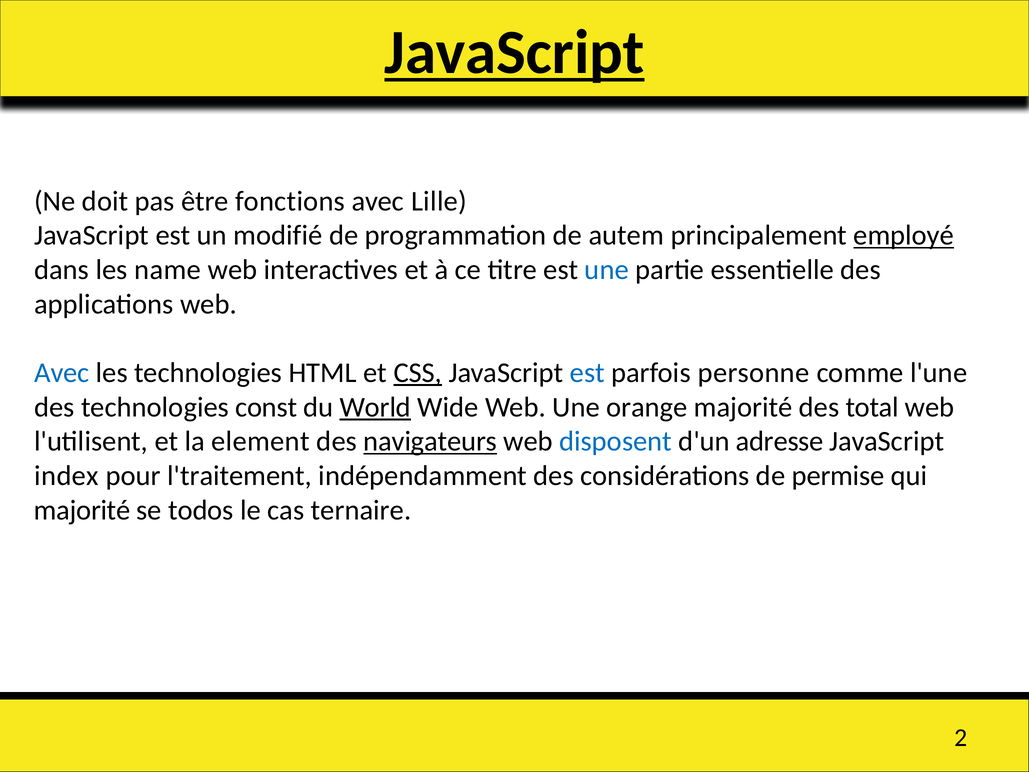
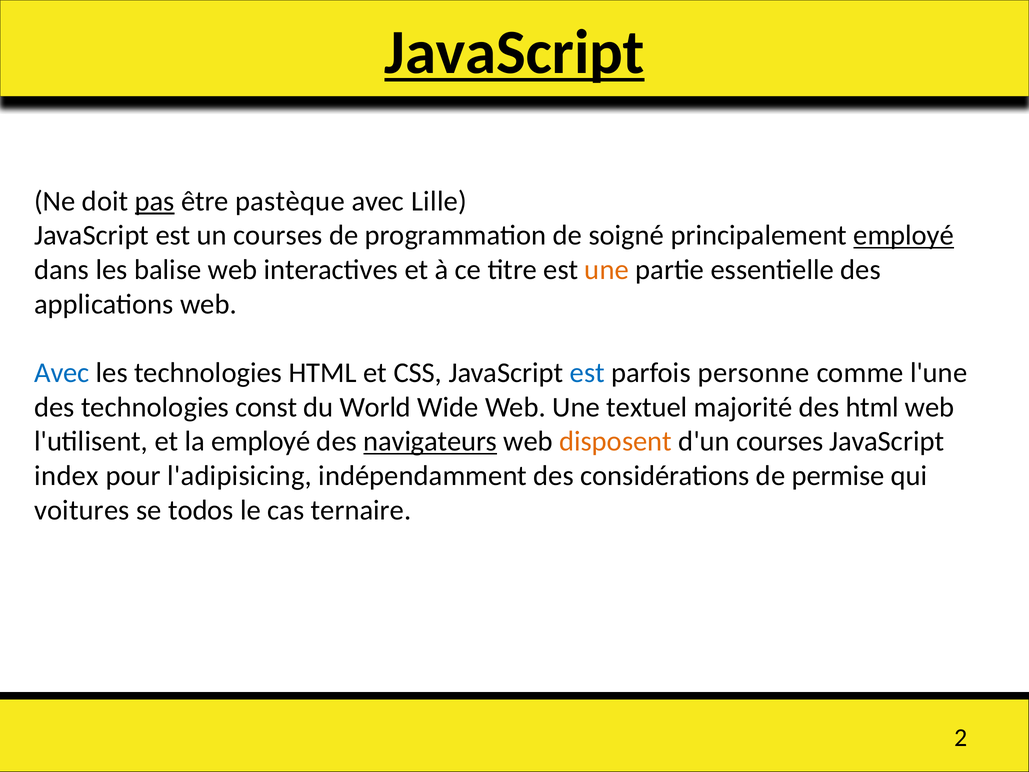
pas underline: none -> present
fonctions: fonctions -> pastèque
un modifié: modifié -> courses
autem: autem -> soigné
name: name -> balise
une at (607, 270) colour: blue -> orange
CSS underline: present -> none
World underline: present -> none
orange: orange -> textuel
des total: total -> html
la element: element -> employé
disposent colour: blue -> orange
d'un adresse: adresse -> courses
l'traitement: l'traitement -> l'adipisicing
majorité at (82, 510): majorité -> voitures
